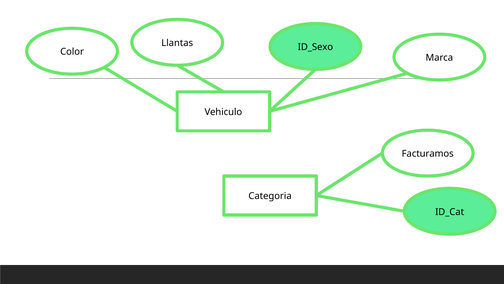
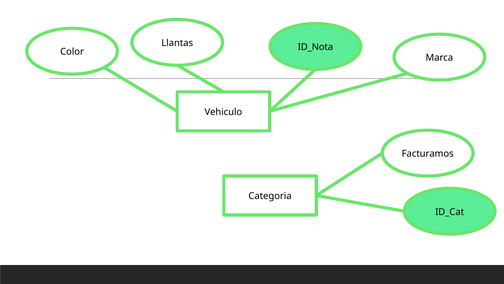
ID_Sexo: ID_Sexo -> ID_Nota
